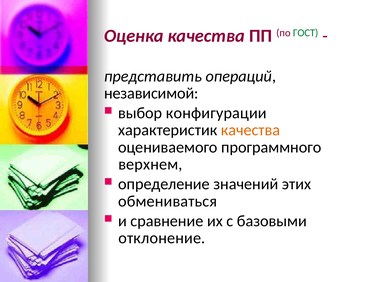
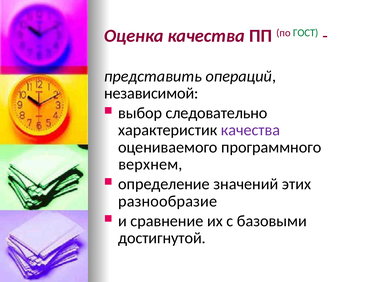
конфигурации: конфигурации -> следовательно
качества at (251, 130) colour: orange -> purple
обмениваться: обмениваться -> разнообразие
отклонение: отклонение -> достигнутой
